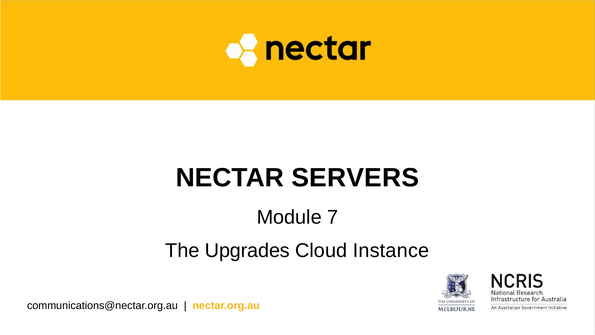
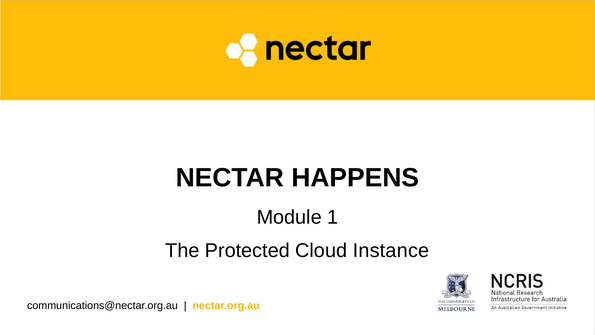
SERVERS: SERVERS -> HAPPENS
7: 7 -> 1
Upgrades: Upgrades -> Protected
